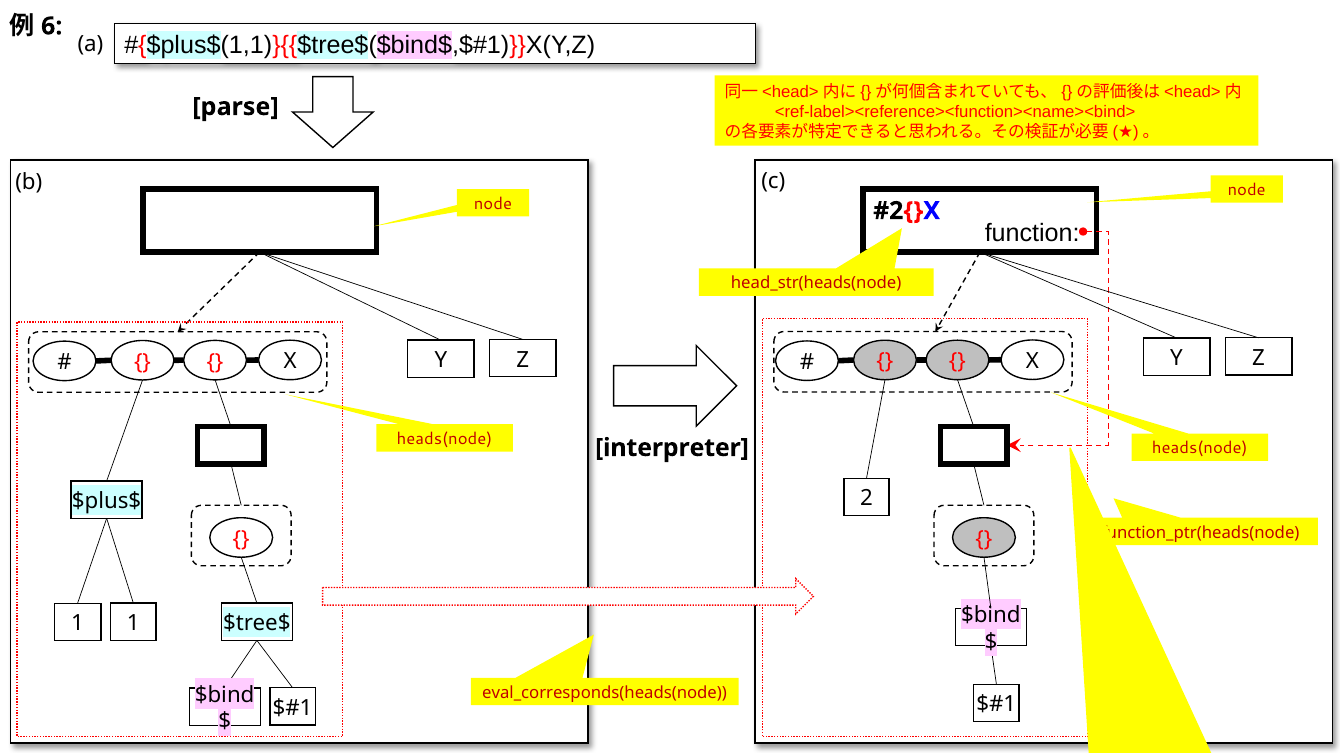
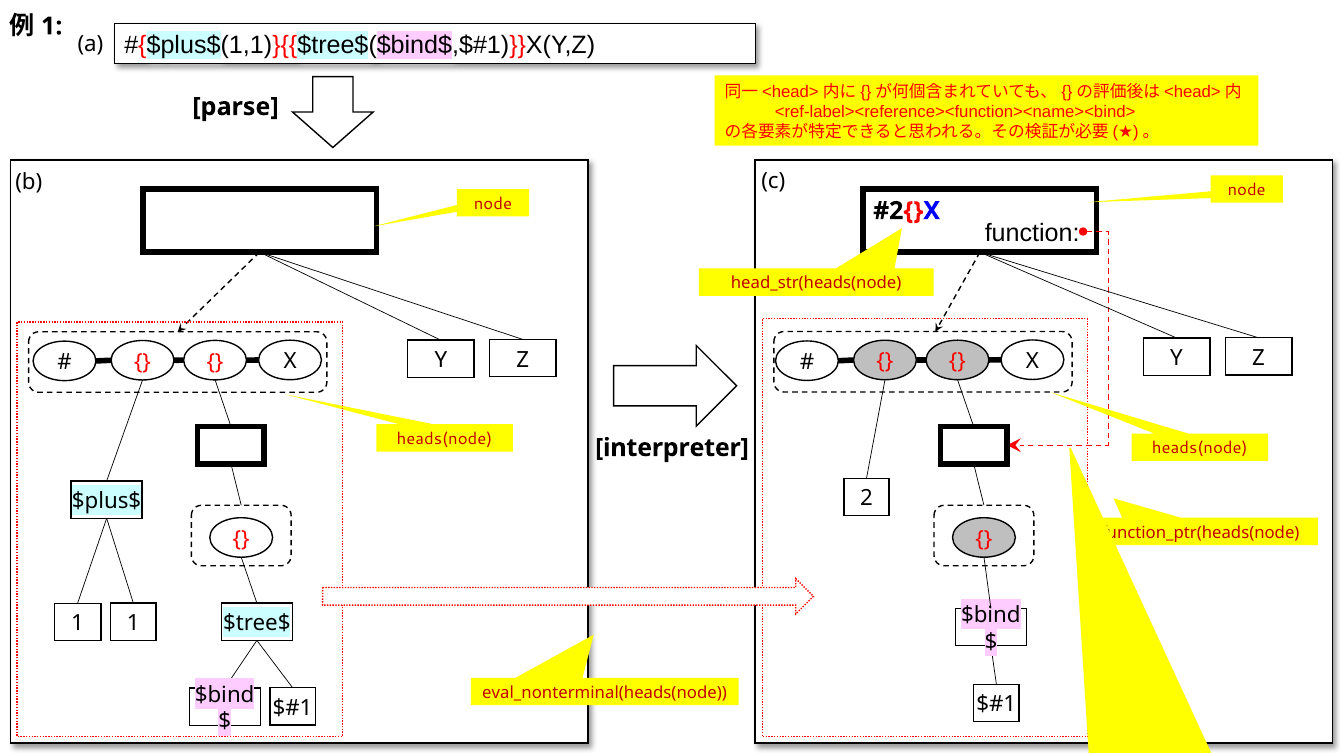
6 at (52, 26): 6 -> 1
eval_corresponds(heads(node: eval_corresponds(heads(node -> eval_nonterminal(heads(node
